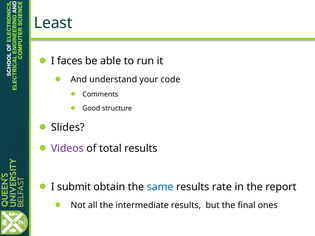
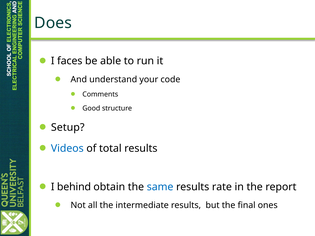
Least: Least -> Does
Slides: Slides -> Setup
Videos colour: purple -> blue
submit: submit -> behind
